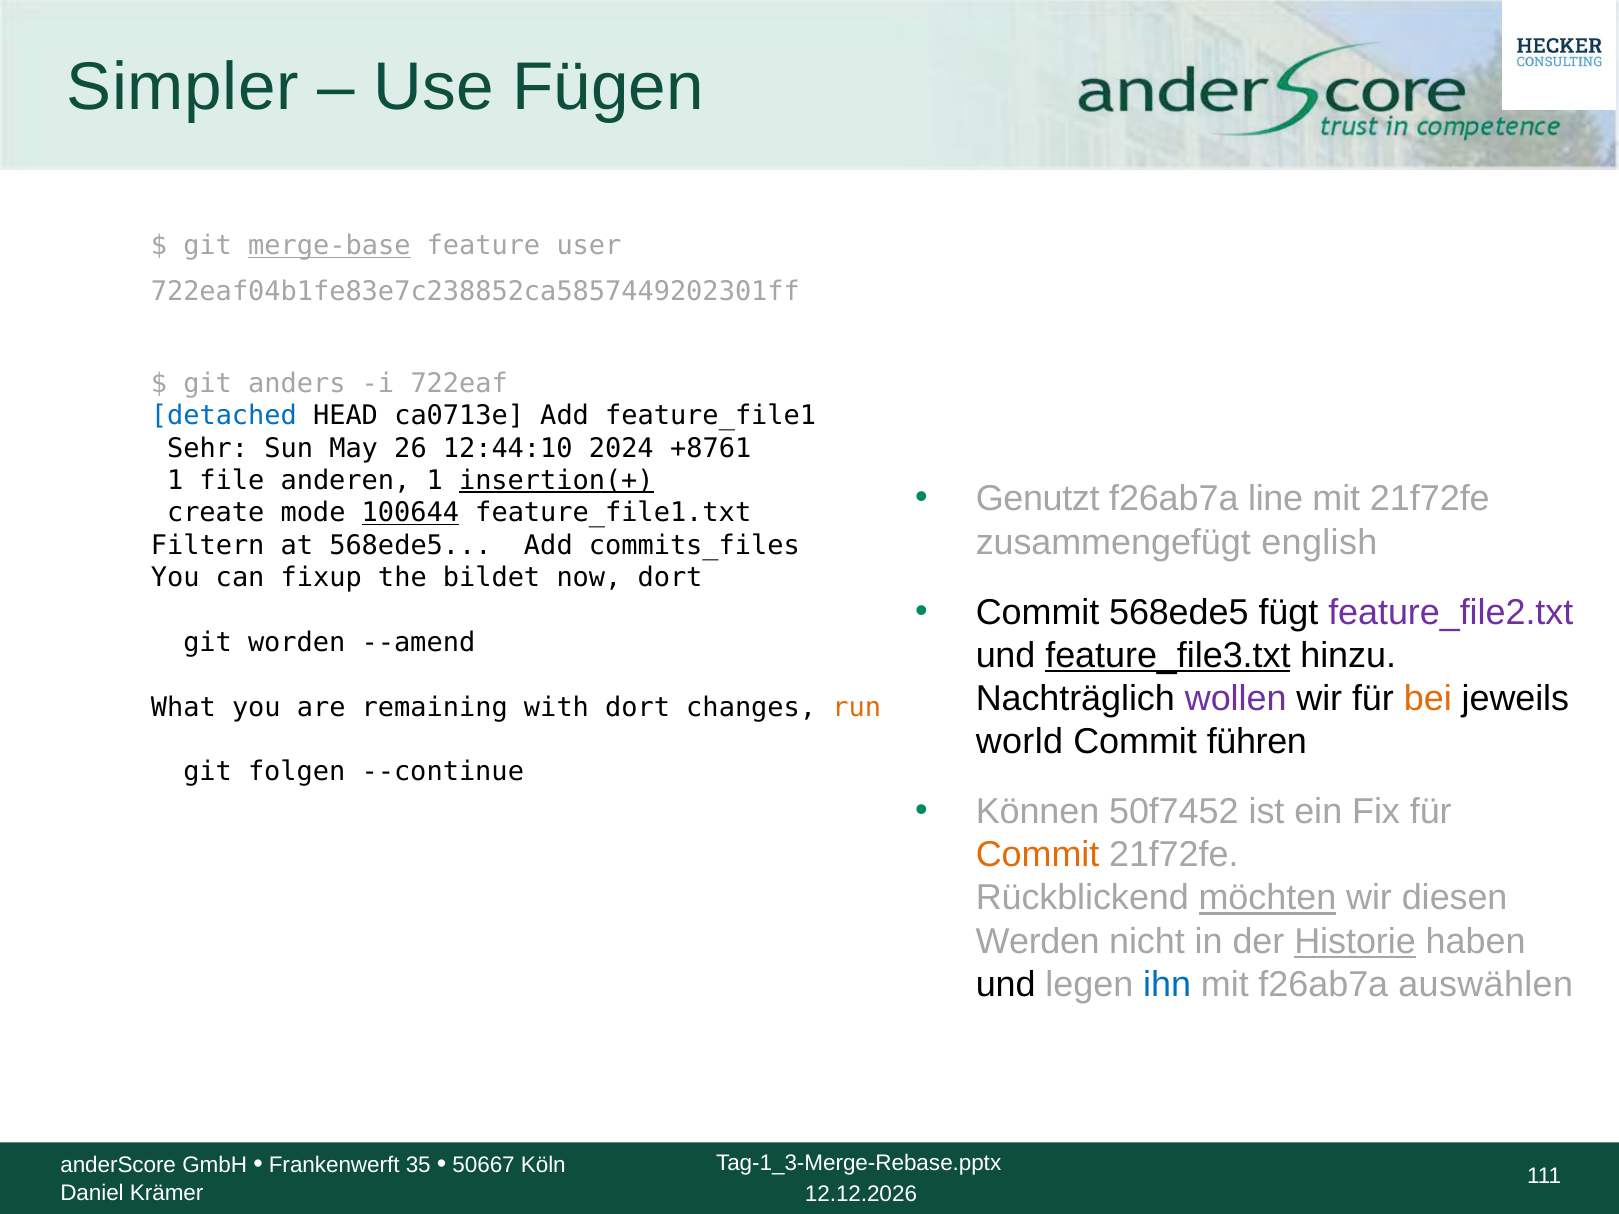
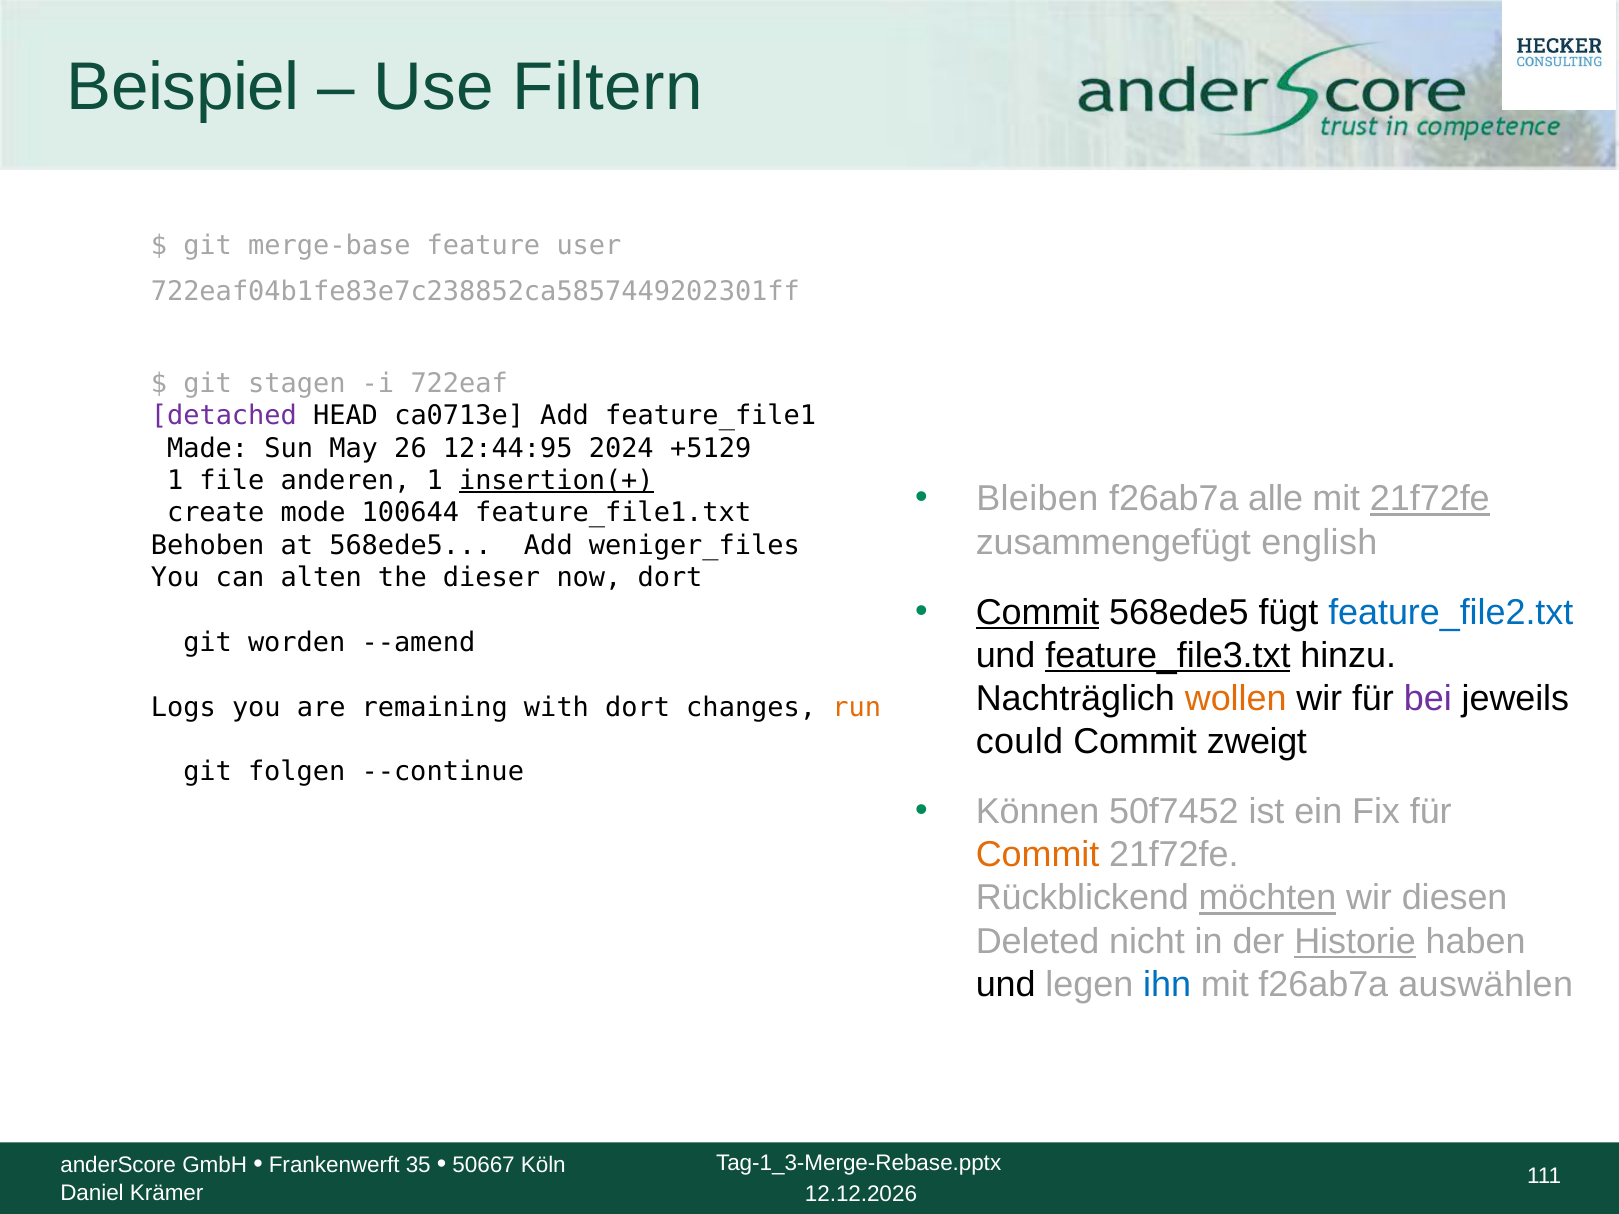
Simpler: Simpler -> Beispiel
Fügen: Fügen -> Filtern
merge-base underline: present -> none
anders: anders -> stagen
detached colour: blue -> purple
Sehr: Sehr -> Made
12:44:10: 12:44:10 -> 12:44:95
+8761: +8761 -> +5129
Genutzt: Genutzt -> Bleiben
line: line -> alle
21f72fe at (1430, 499) underline: none -> present
100644 underline: present -> none
Filtern: Filtern -> Behoben
commits_files: commits_files -> weniger_files
fixup: fixup -> alten
bildet: bildet -> dieser
Commit at (1038, 612) underline: none -> present
feature_file2.txt colour: purple -> blue
wollen colour: purple -> orange
bei colour: orange -> purple
What: What -> Logs
world: world -> could
führen: führen -> zweigt
Werden: Werden -> Deleted
